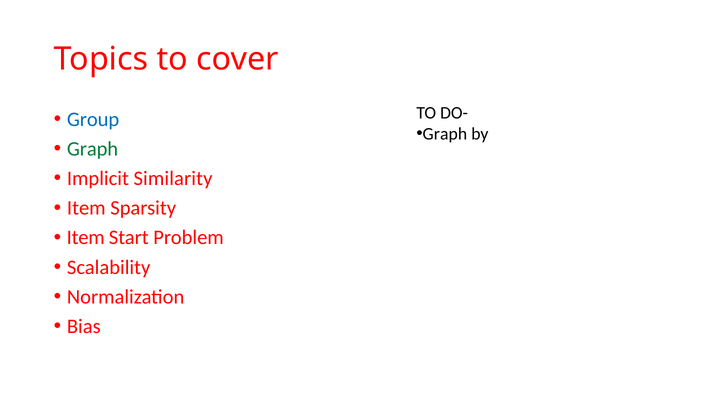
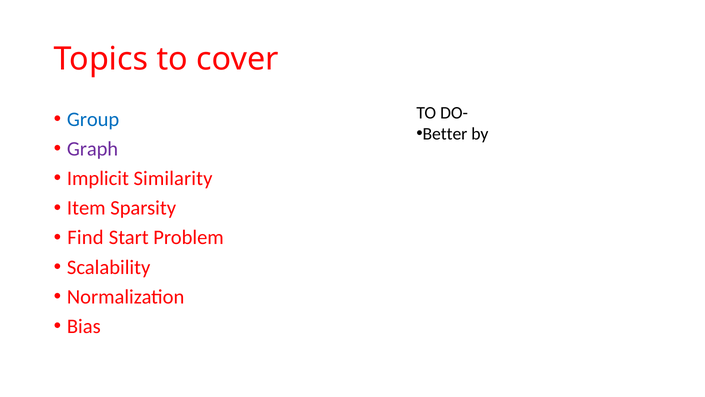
Graph at (445, 134): Graph -> Better
Graph at (93, 149) colour: green -> purple
Item at (86, 237): Item -> Find
